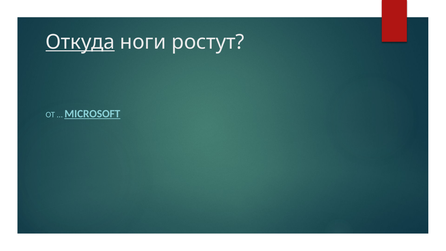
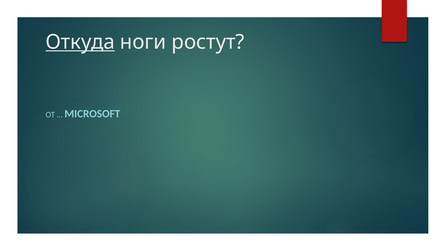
MICROSOFT underline: present -> none
